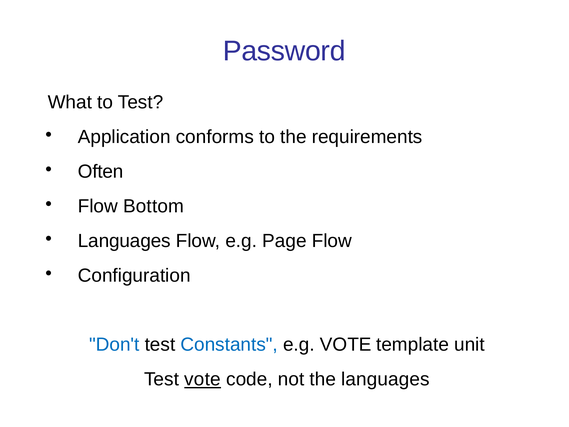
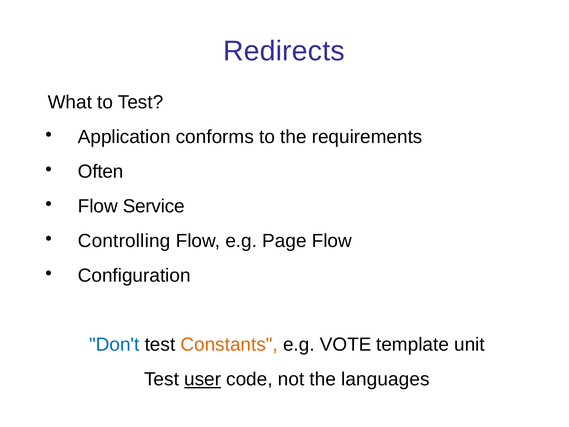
Password: Password -> Redirects
Bottom: Bottom -> Service
Languages at (124, 241): Languages -> Controlling
Constants colour: blue -> orange
Test vote: vote -> user
